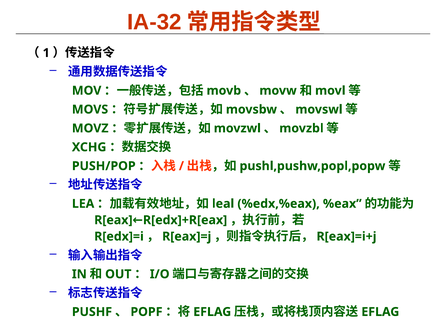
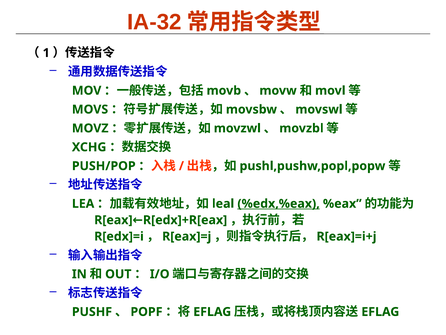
%edx,%eax underline: none -> present
